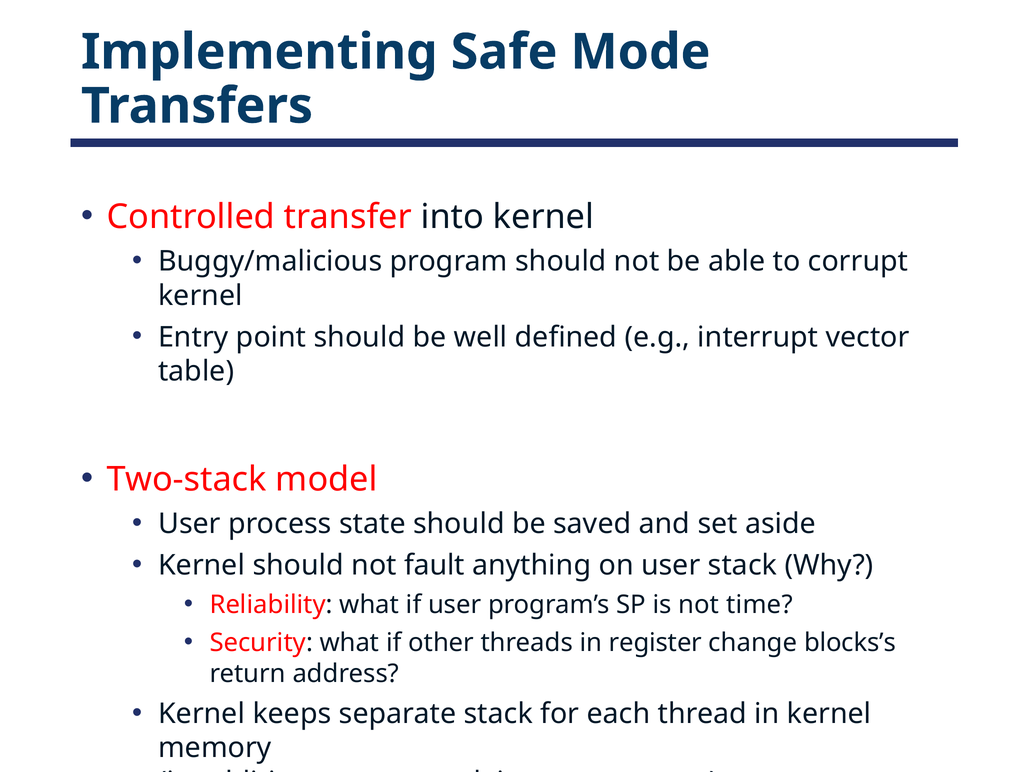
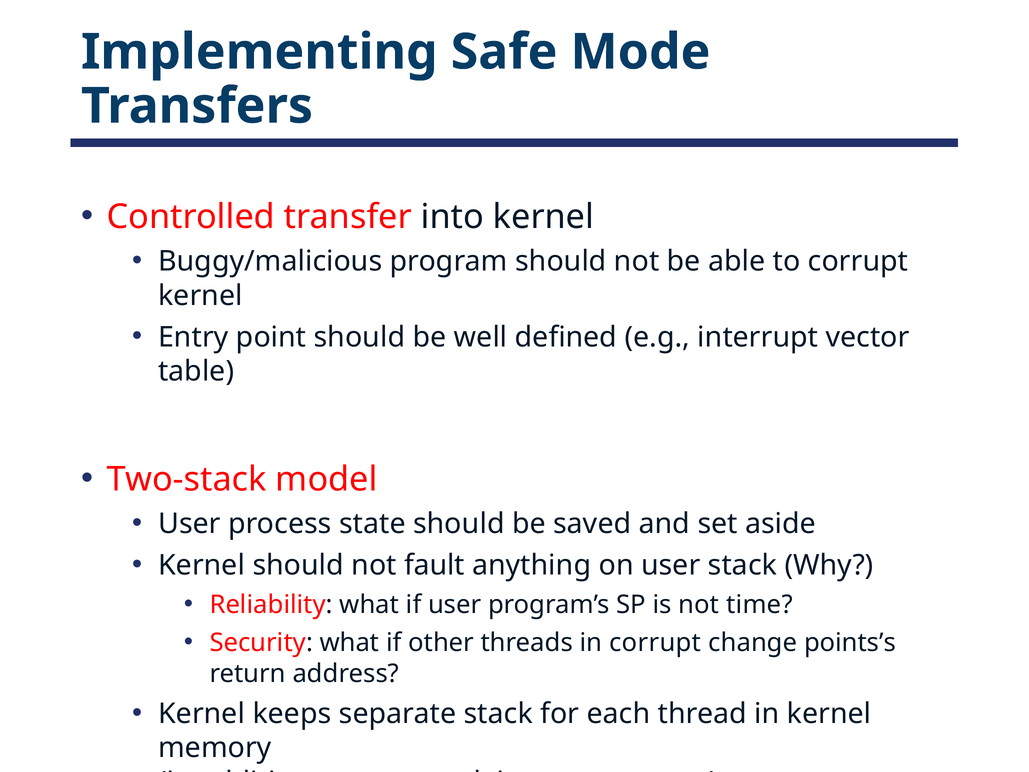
in register: register -> corrupt
blocks’s: blocks’s -> points’s
